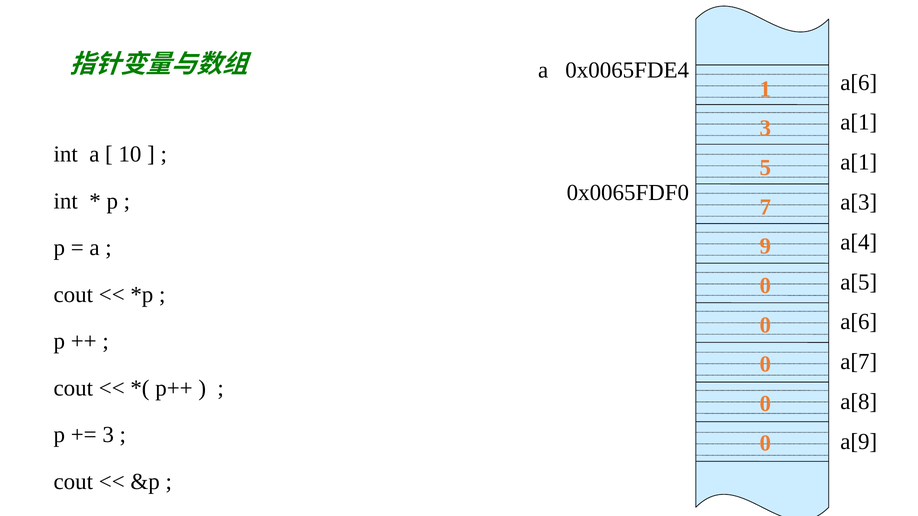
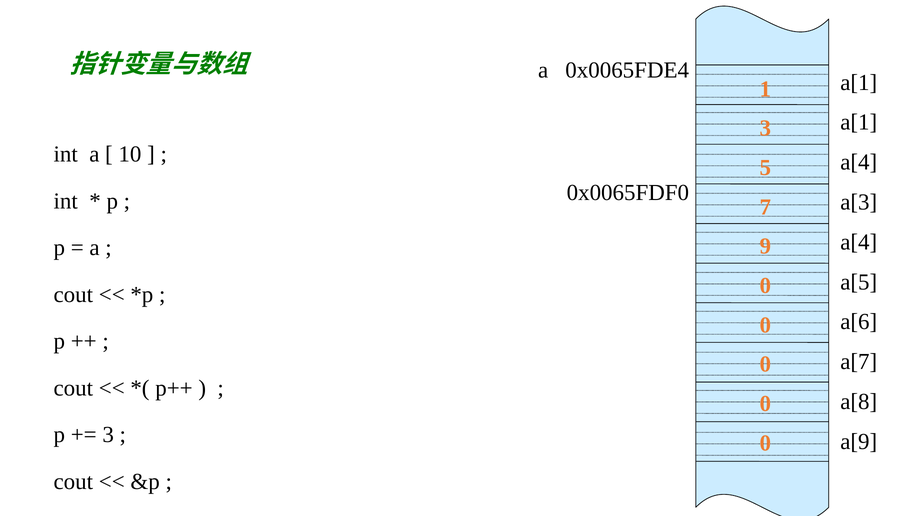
a[6 at (859, 83): a[6 -> a[1
a[1 at (859, 162): a[1 -> a[4
